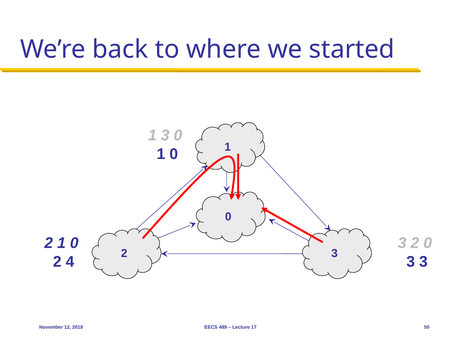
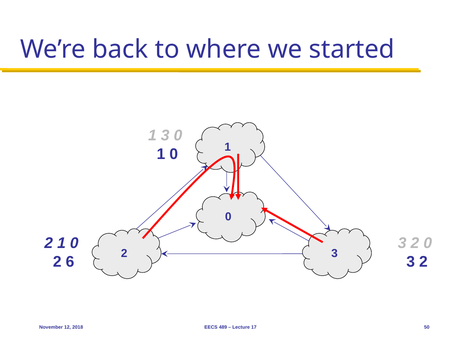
4: 4 -> 6
3 at (423, 261): 3 -> 2
